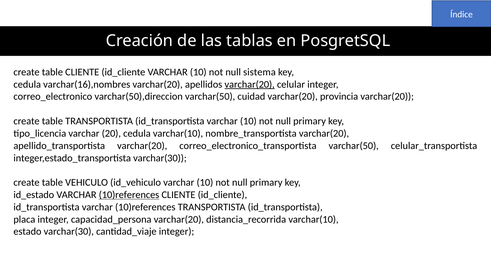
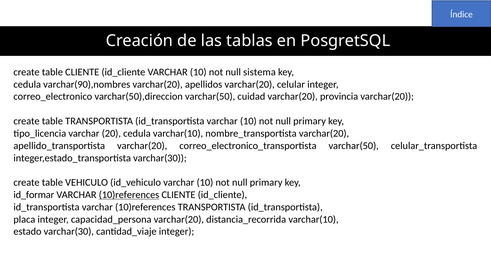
varchar(16),nombres: varchar(16),nombres -> varchar(90),nombres
varchar(20 at (250, 84) underline: present -> none
id_estado: id_estado -> id_formar
